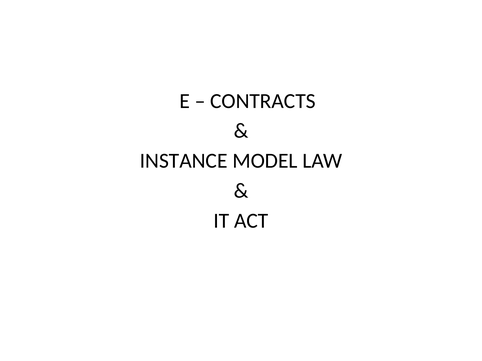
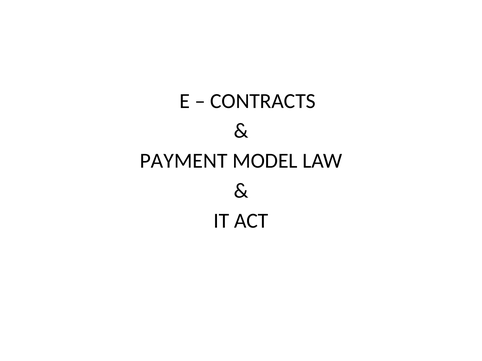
INSTANCE: INSTANCE -> PAYMENT
